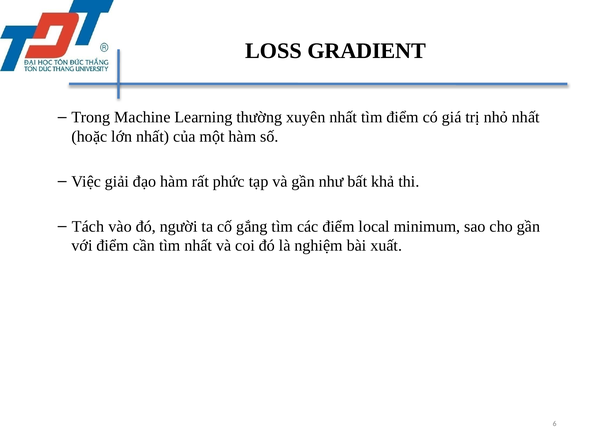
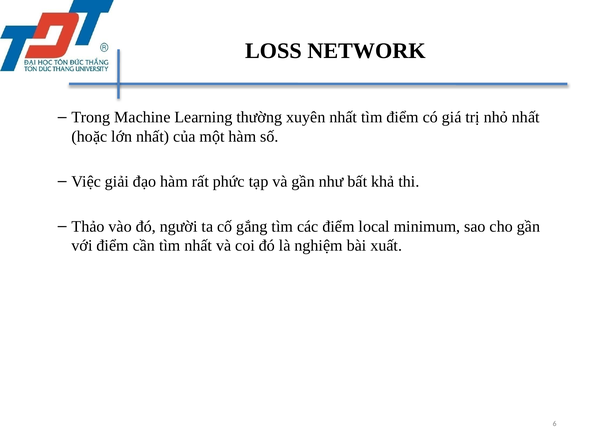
GRADIENT: GRADIENT -> NETWORK
Tách: Tách -> Thảo
